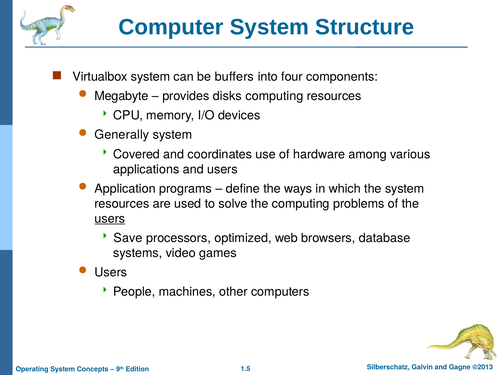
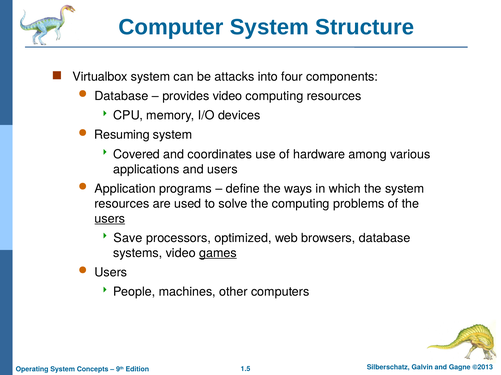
buffers: buffers -> attacks
Megabyte at (122, 96): Megabyte -> Database
provides disks: disks -> video
Generally: Generally -> Resuming
games underline: none -> present
